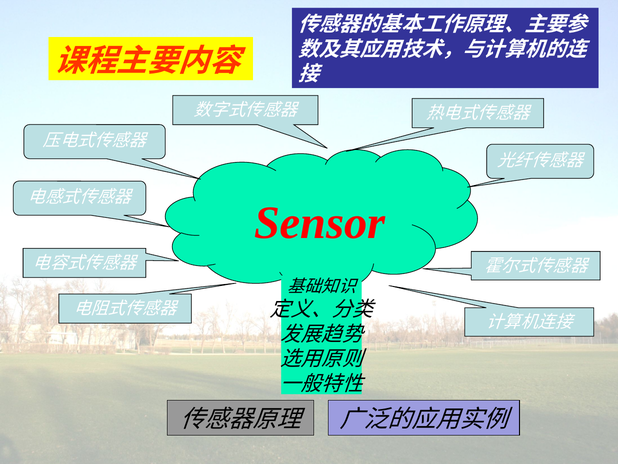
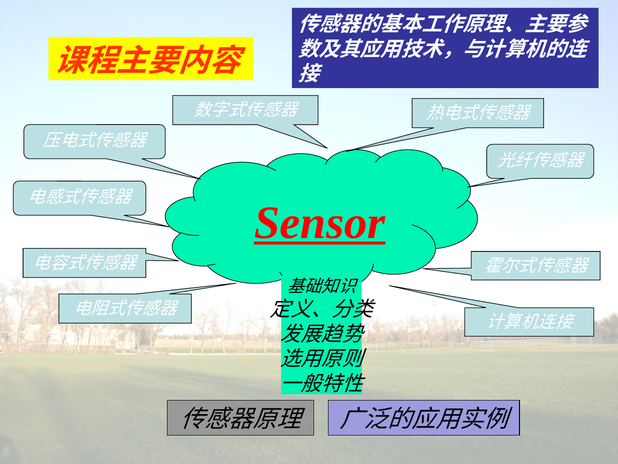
Sensor underline: none -> present
